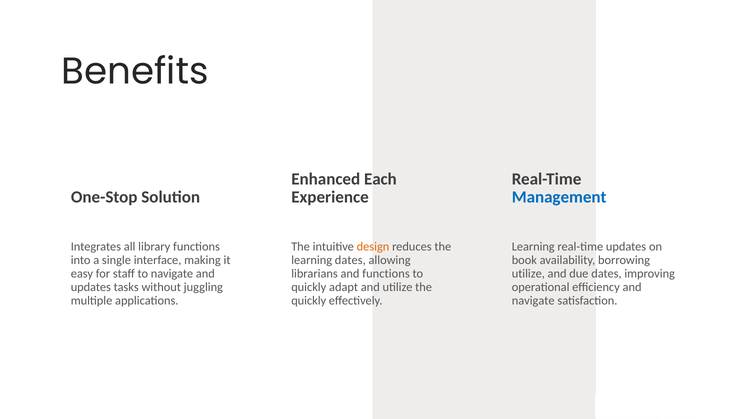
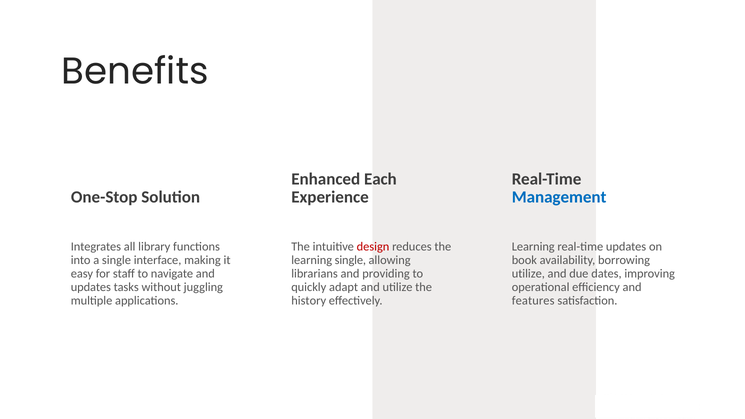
design colour: orange -> red
learning dates: dates -> single
and functions: functions -> providing
quickly at (309, 300): quickly -> history
navigate at (533, 300): navigate -> features
